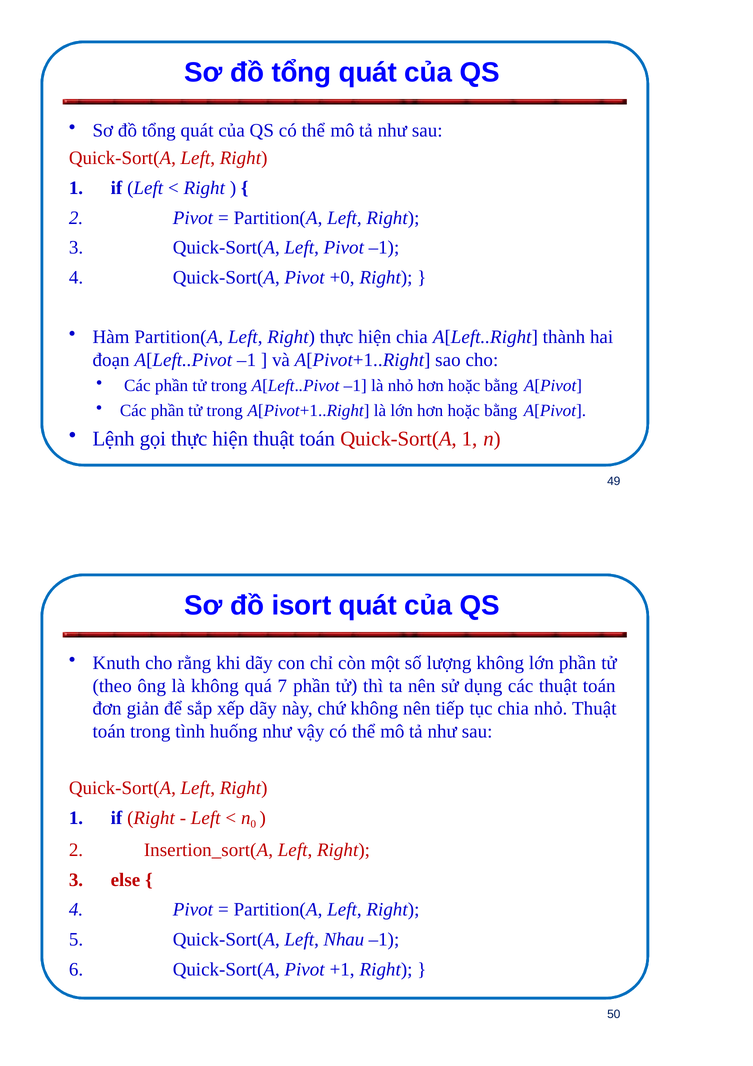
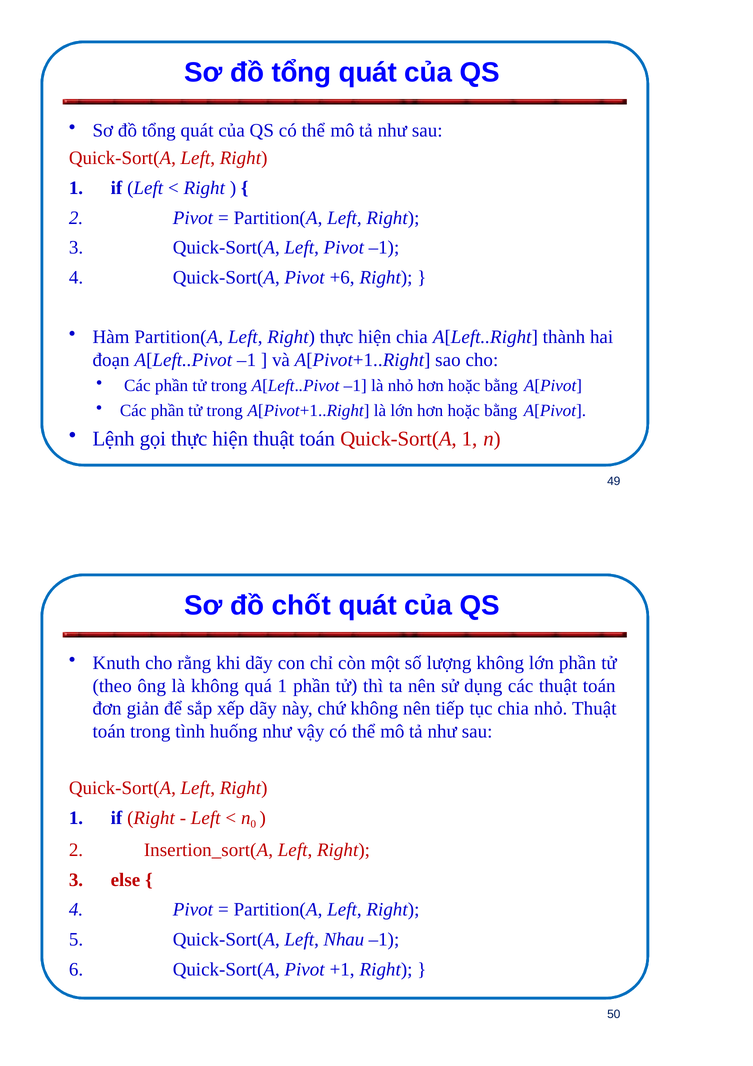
+0: +0 -> +6
isort: isort -> chốt
quá 7: 7 -> 1
